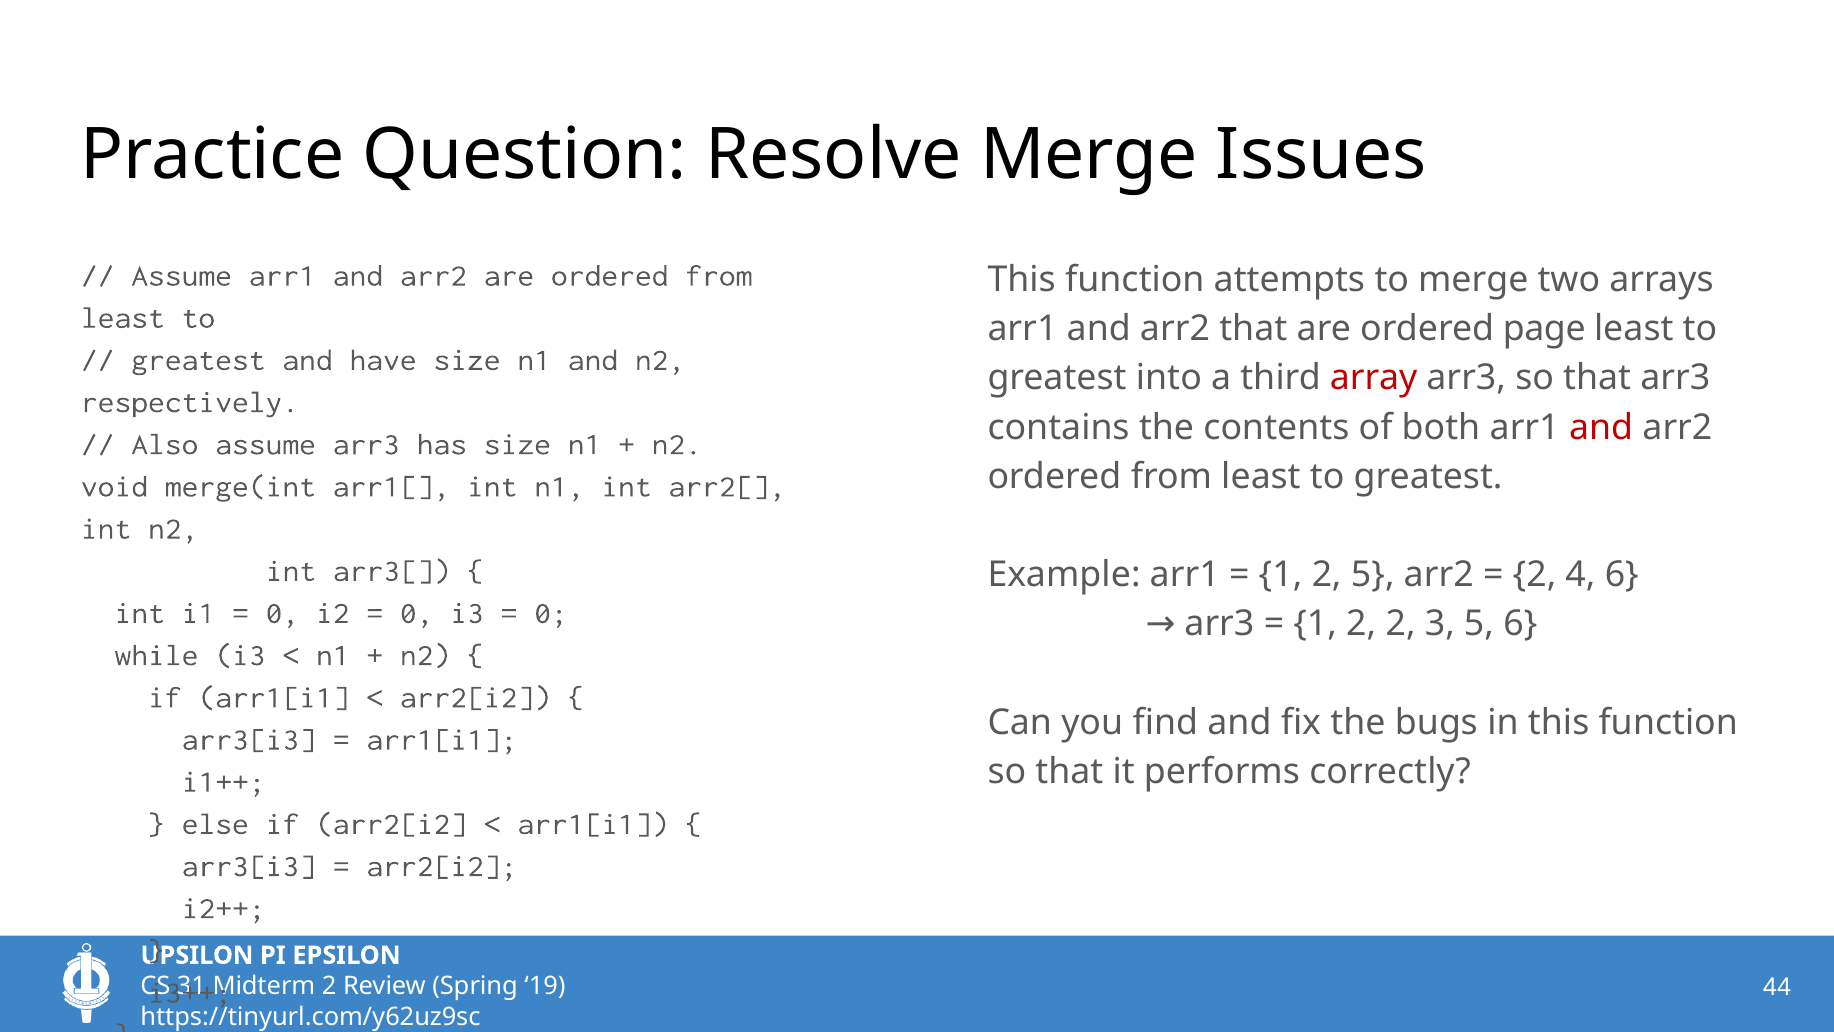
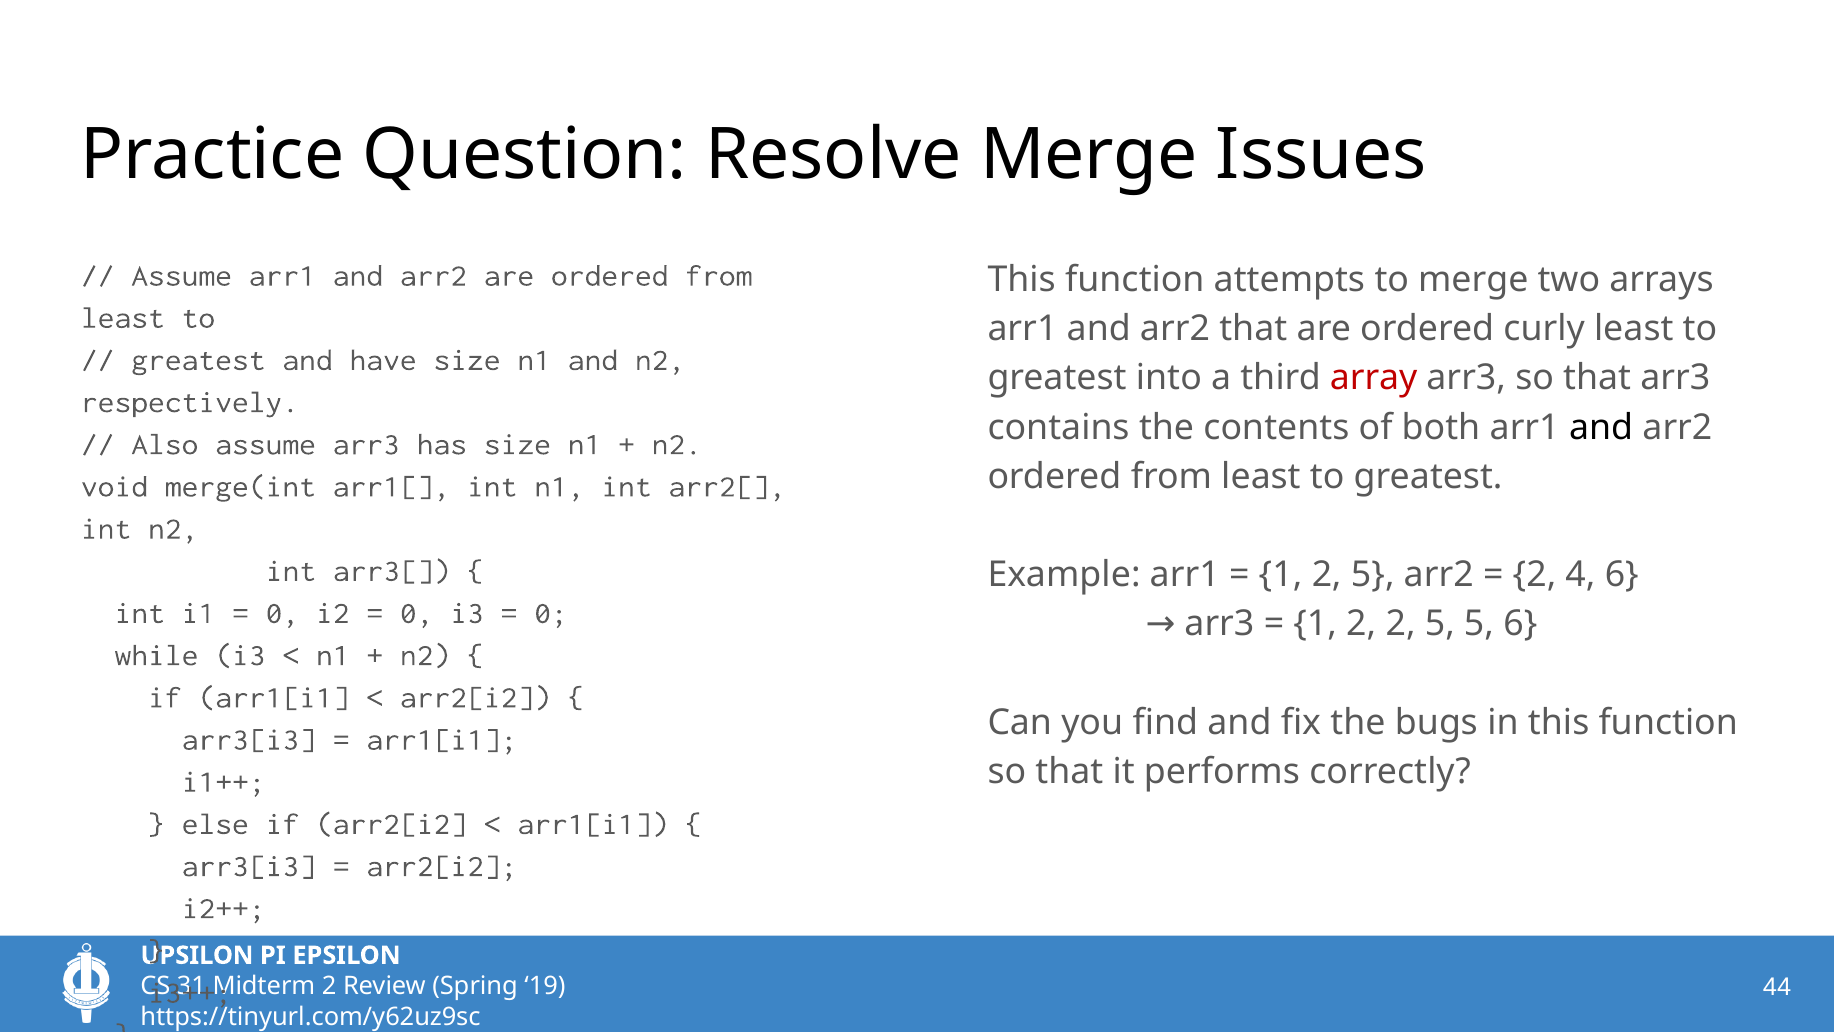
page: page -> curly
and at (1601, 427) colour: red -> black
2 2 3: 3 -> 5
